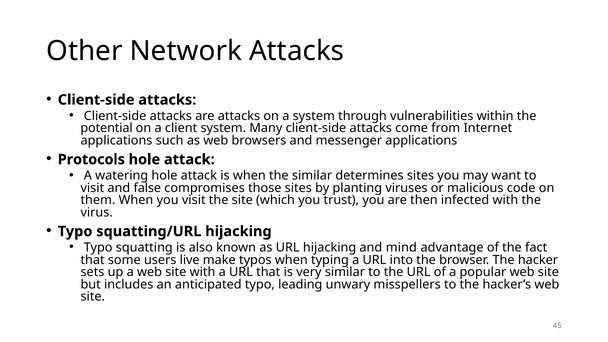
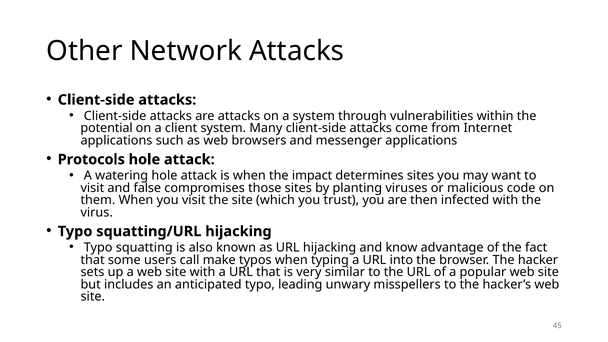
the similar: similar -> impact
mind: mind -> know
live: live -> call
